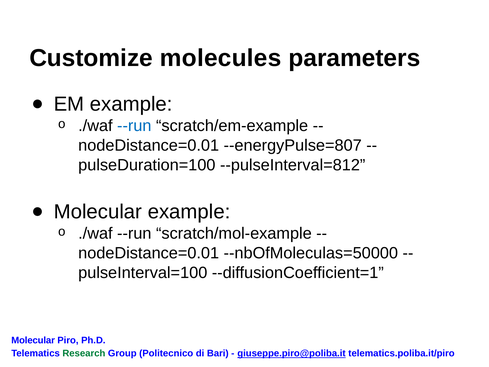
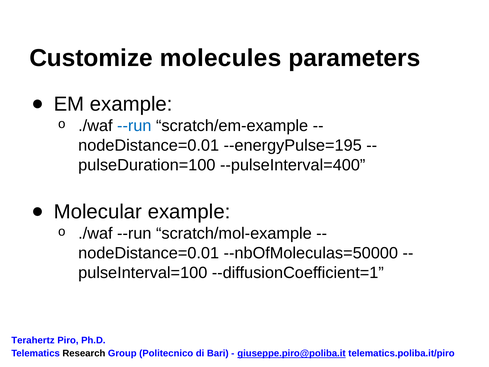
--energyPulse=807: --energyPulse=807 -> --energyPulse=195
--pulseInterval=812: --pulseInterval=812 -> --pulseInterval=400
Molecular at (33, 340): Molecular -> Terahertz
Research colour: green -> black
